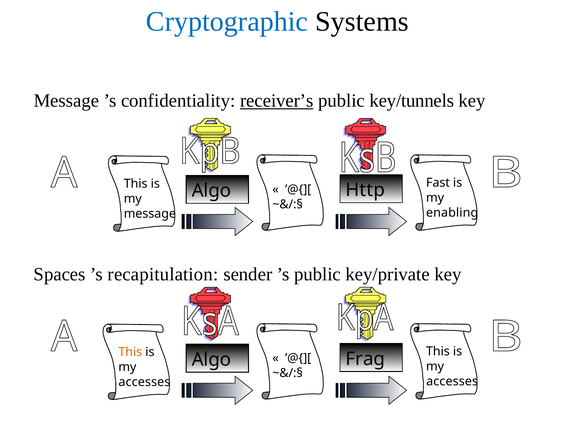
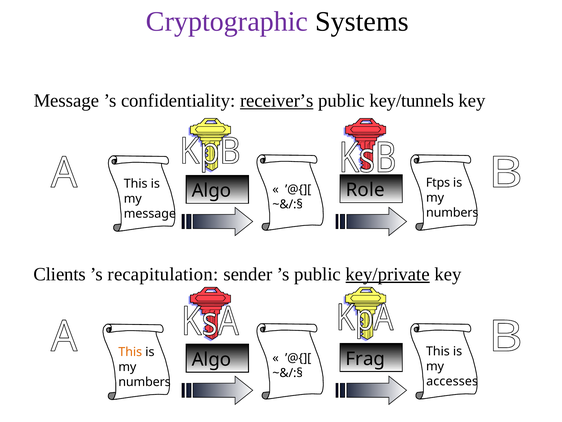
Cryptographic colour: blue -> purple
Fast: Fast -> Ftps
Http: Http -> Role
enabling at (452, 212): enabling -> numbers
Spaces: Spaces -> Clients
key/private underline: none -> present
accesses at (144, 381): accesses -> numbers
